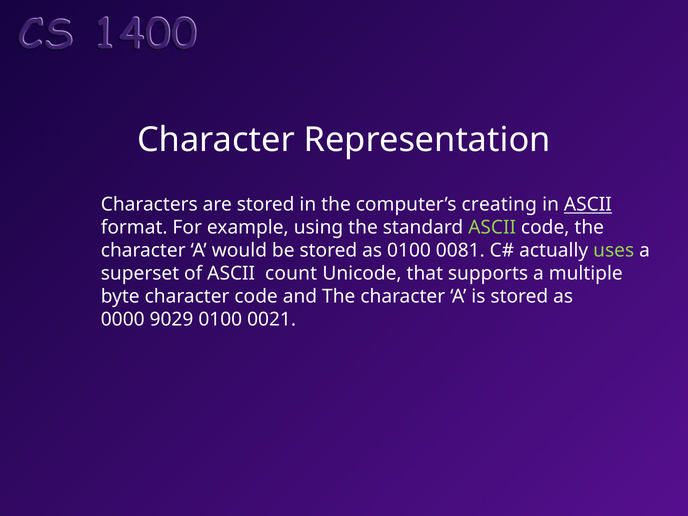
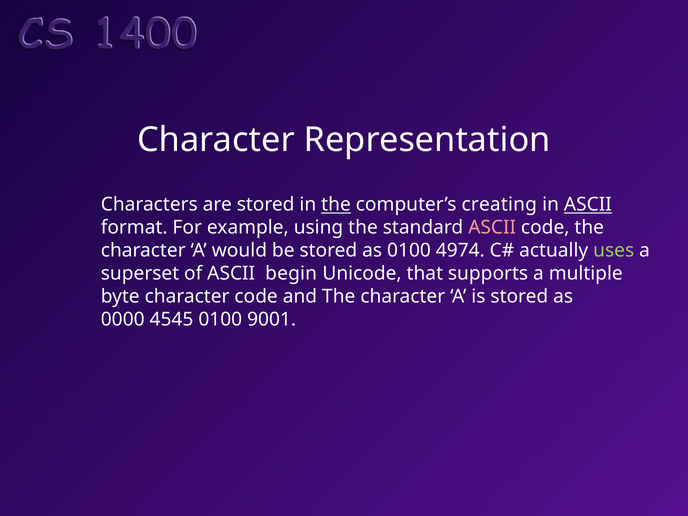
the at (336, 205) underline: none -> present
ASCII at (492, 228) colour: light green -> pink
0081: 0081 -> 4974
count: count -> begin
9029: 9029 -> 4545
0021: 0021 -> 9001
